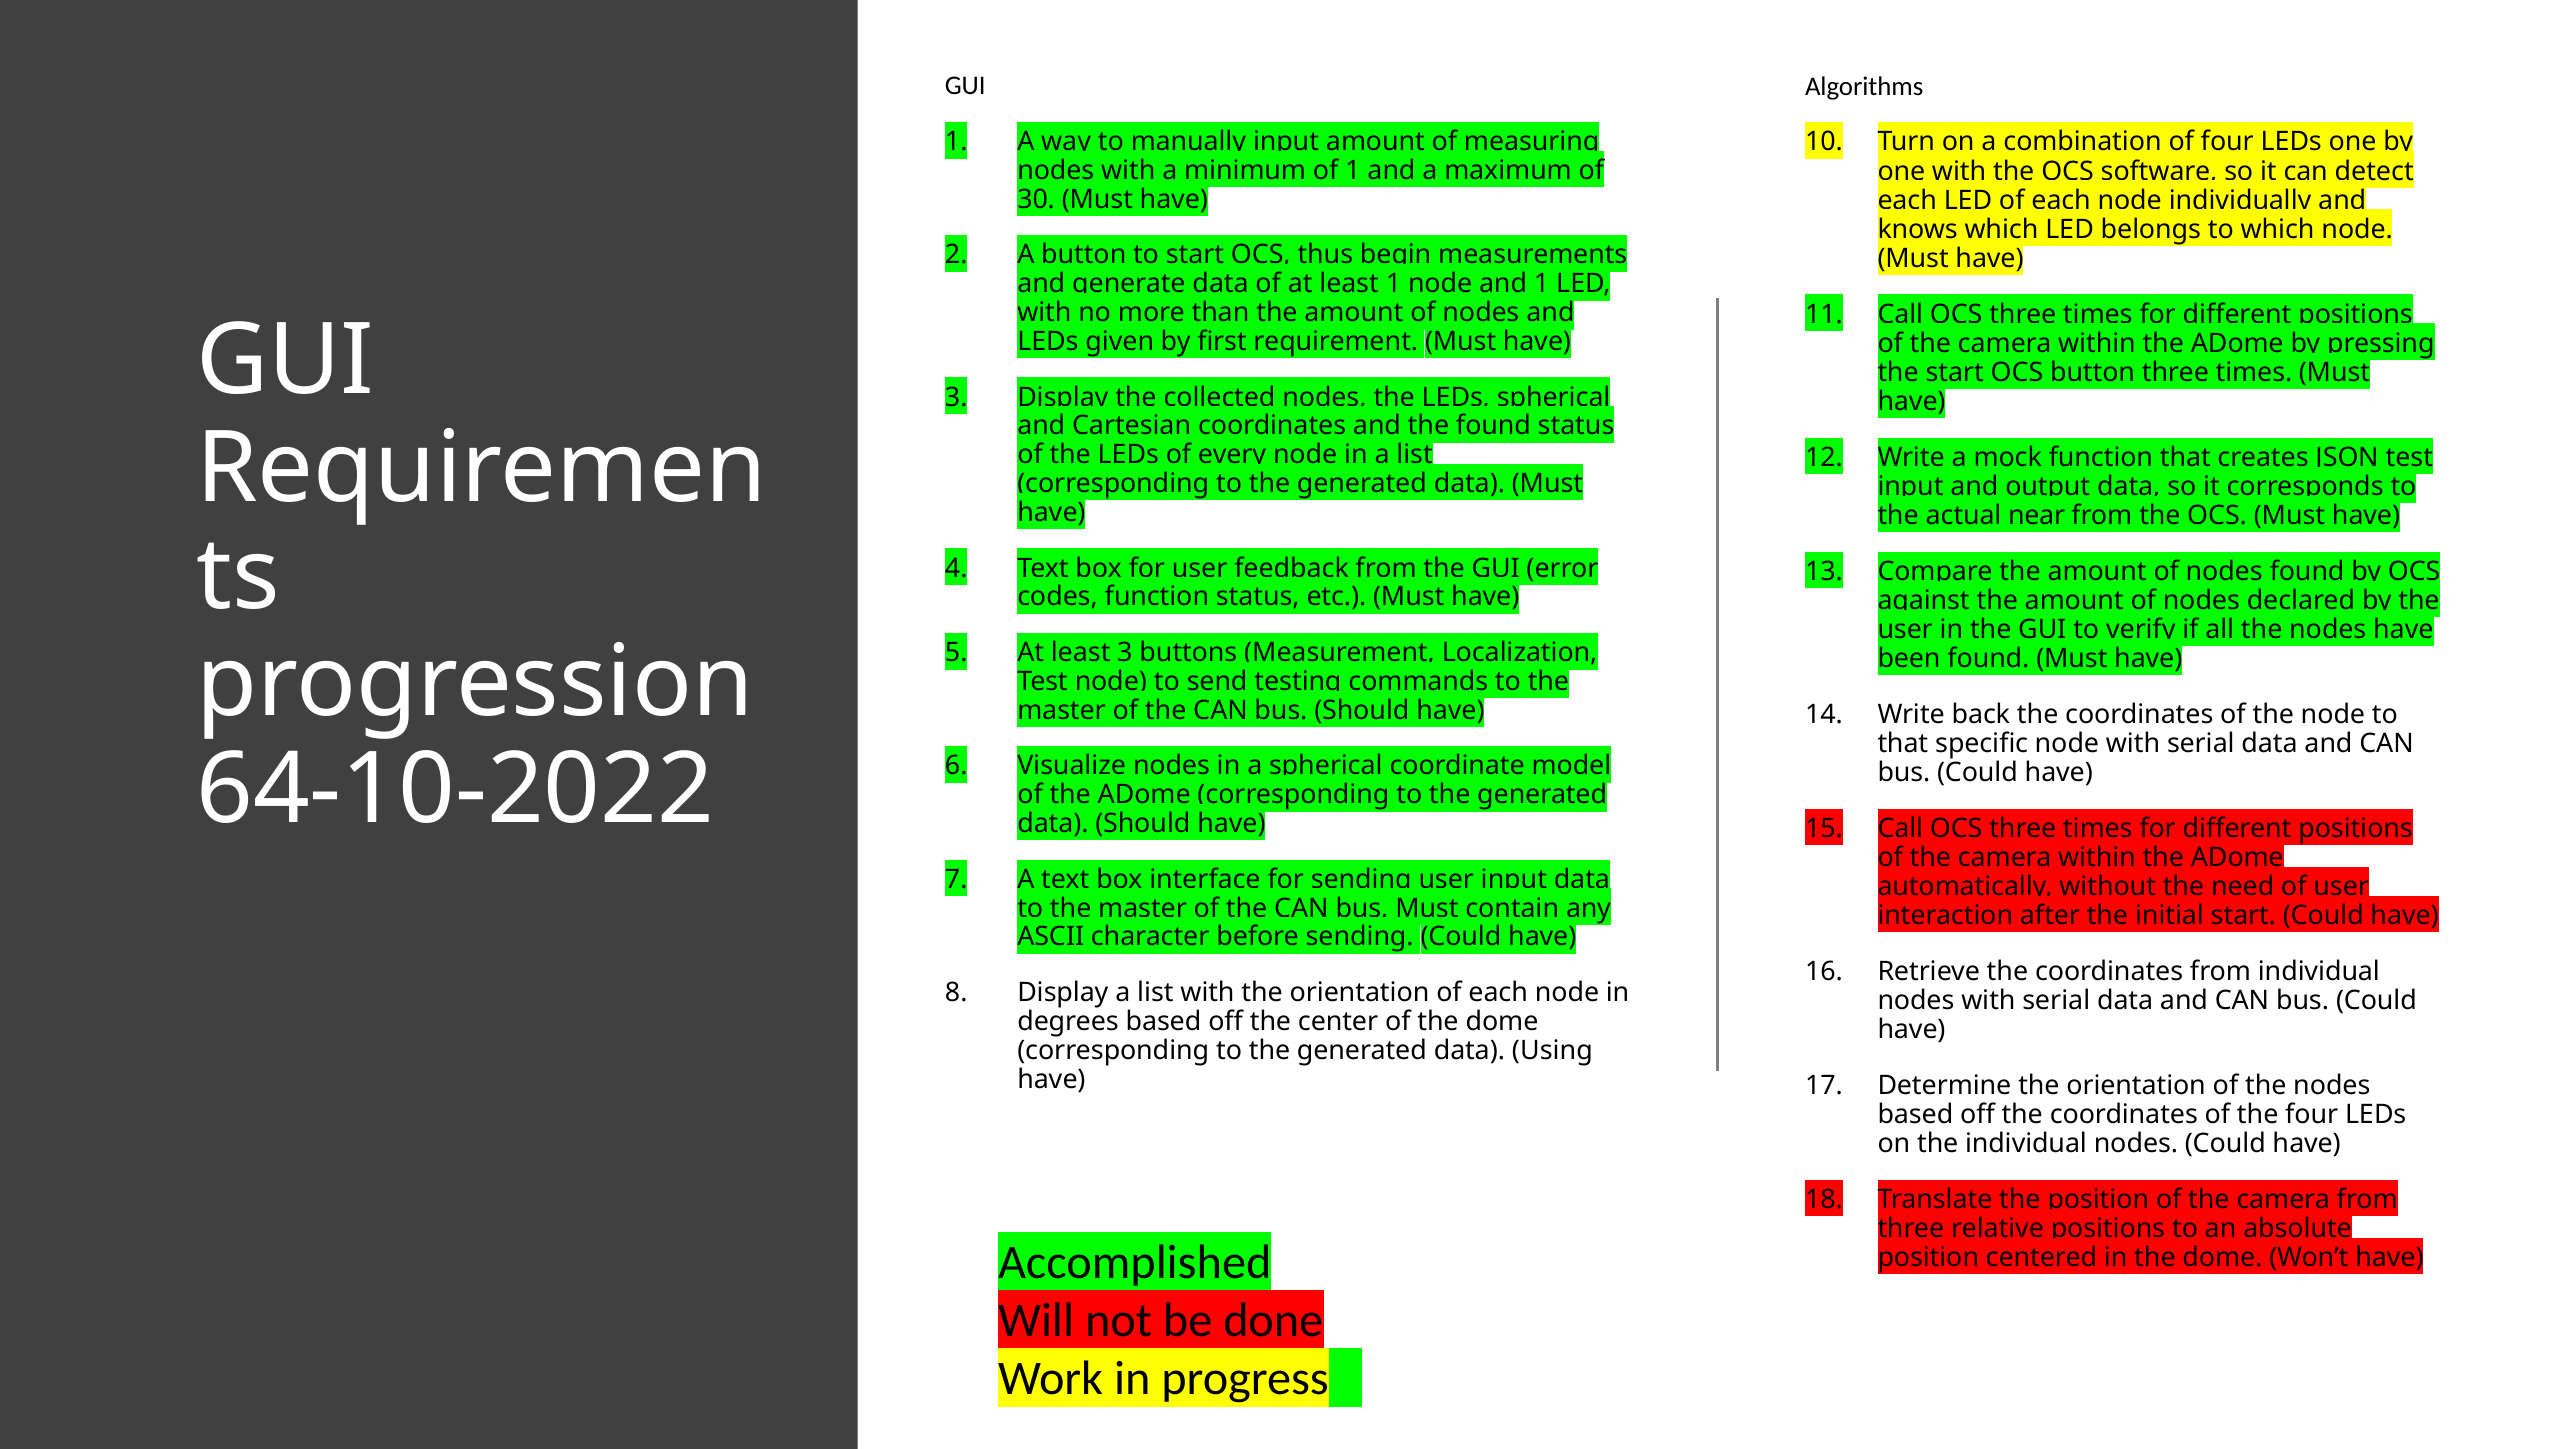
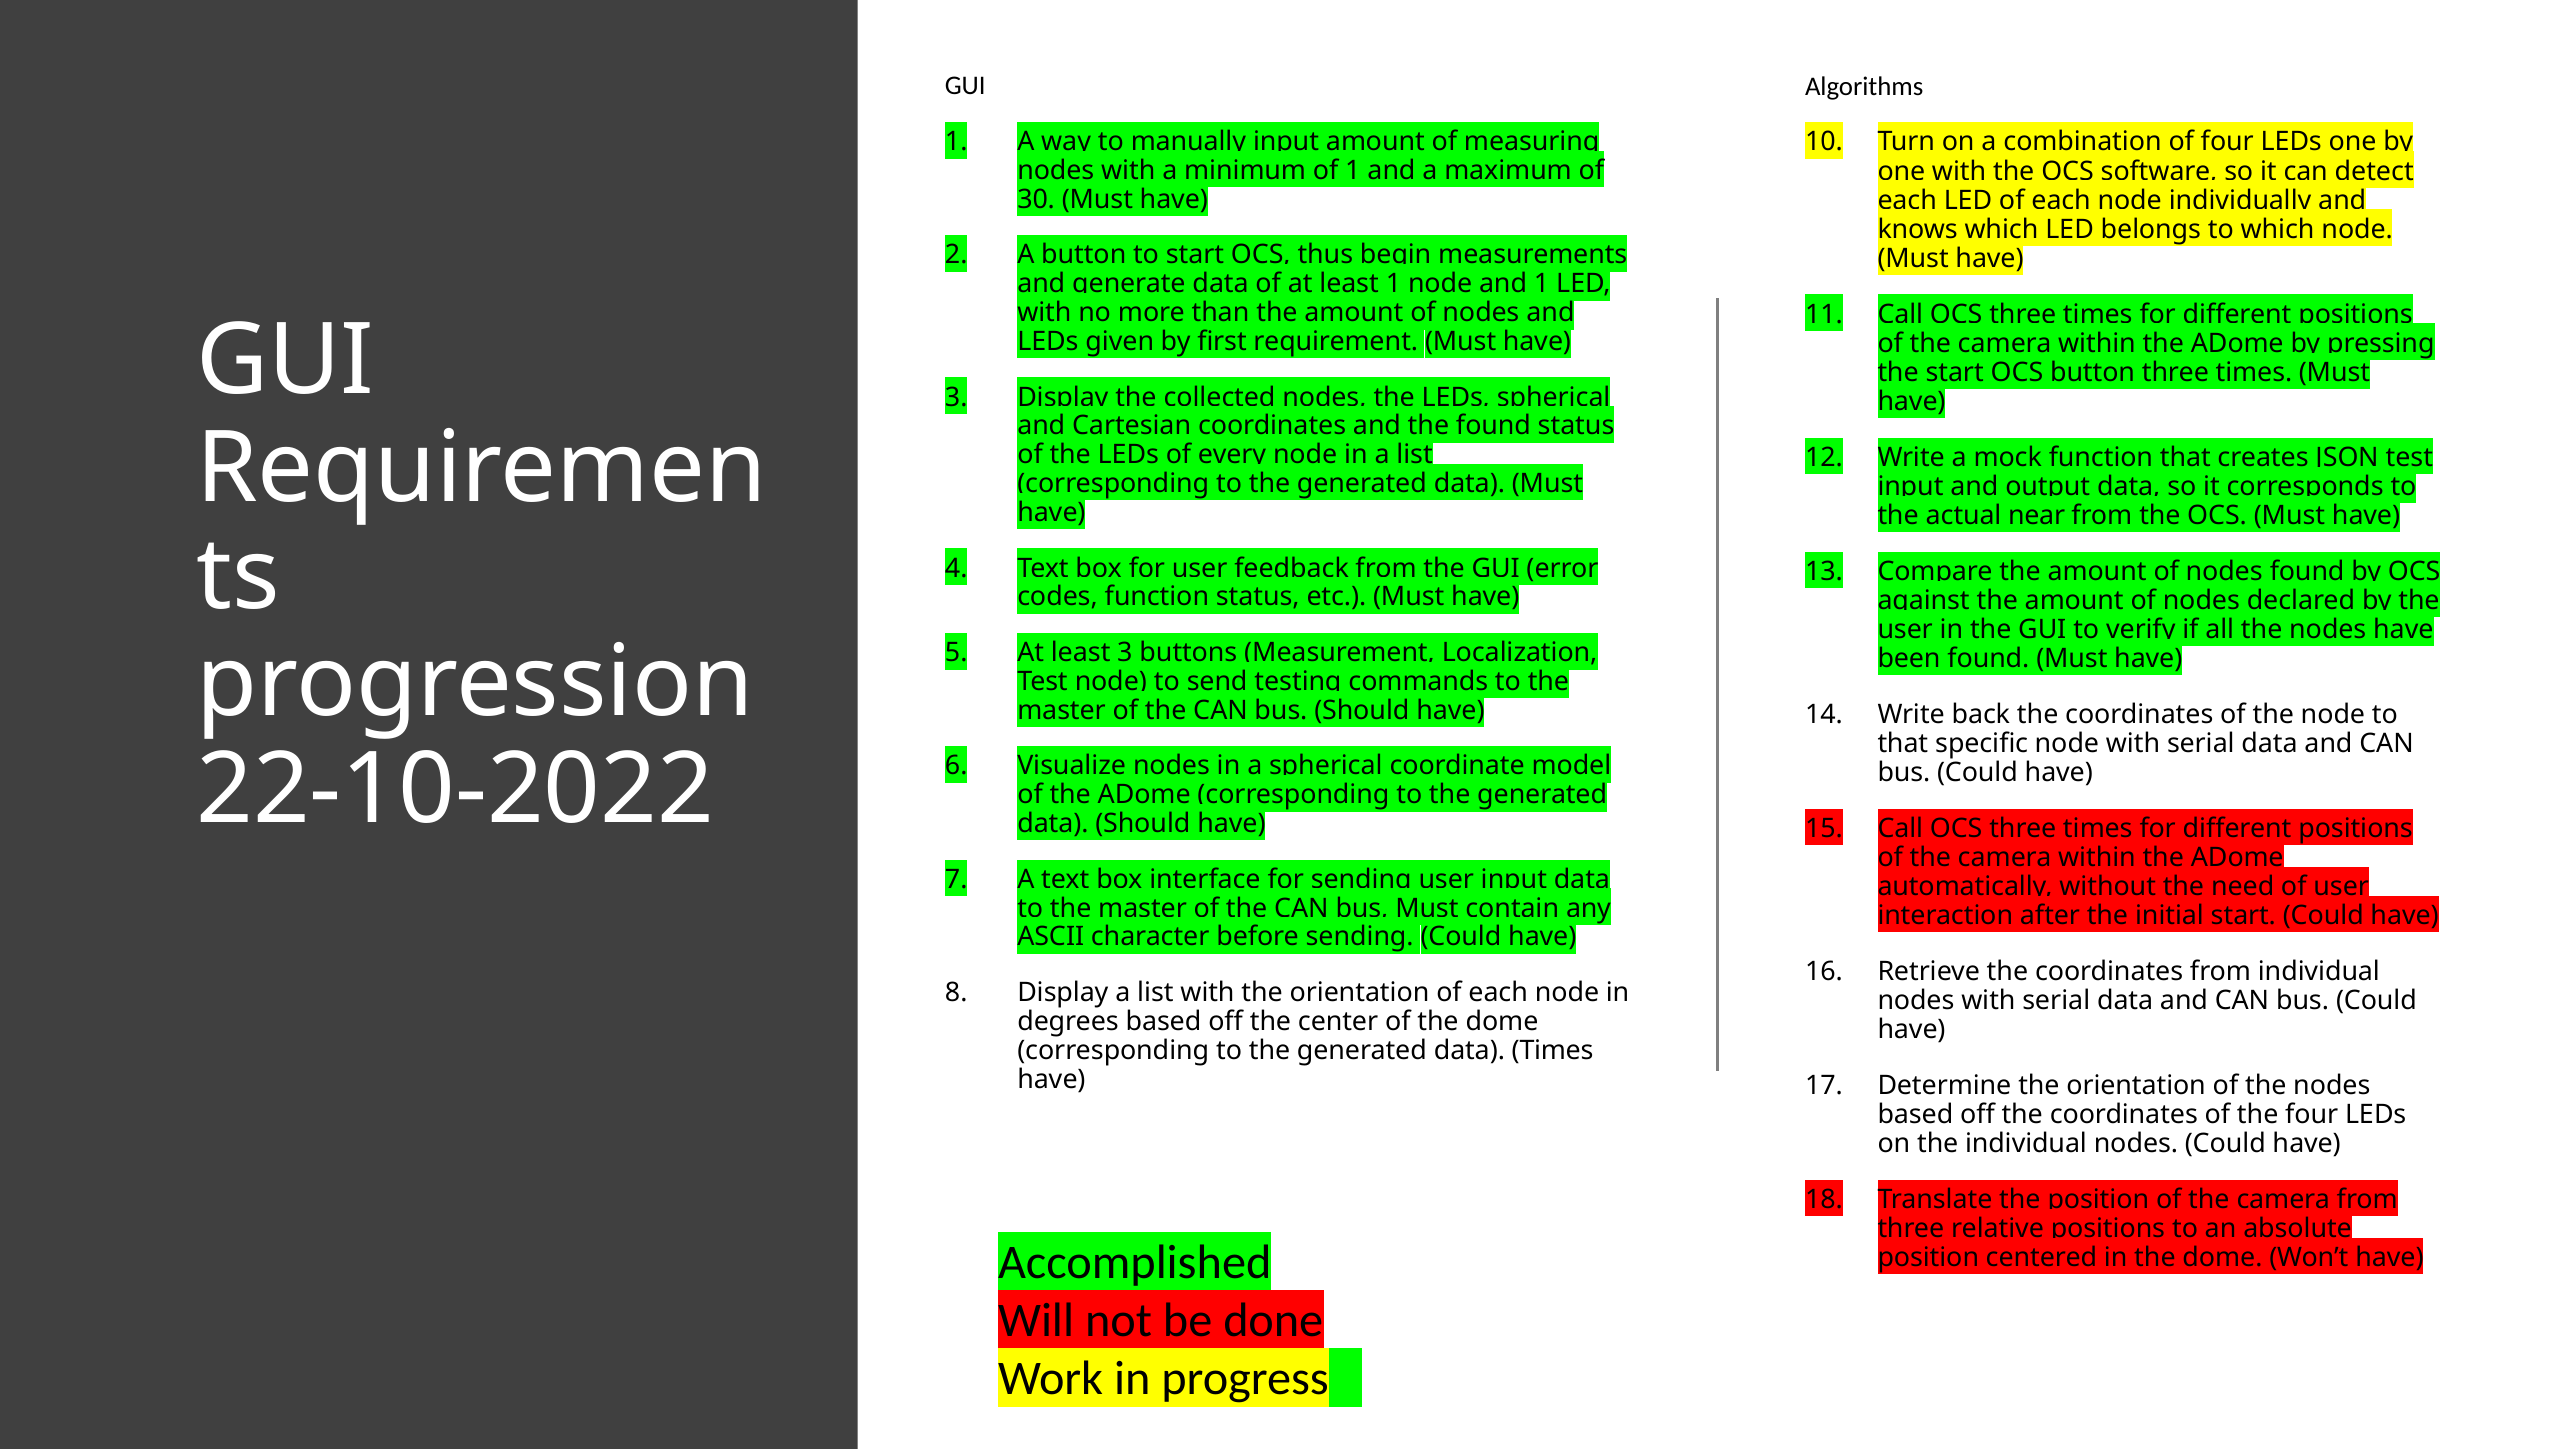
64-10-2022: 64-10-2022 -> 22-10-2022
data Using: Using -> Times
